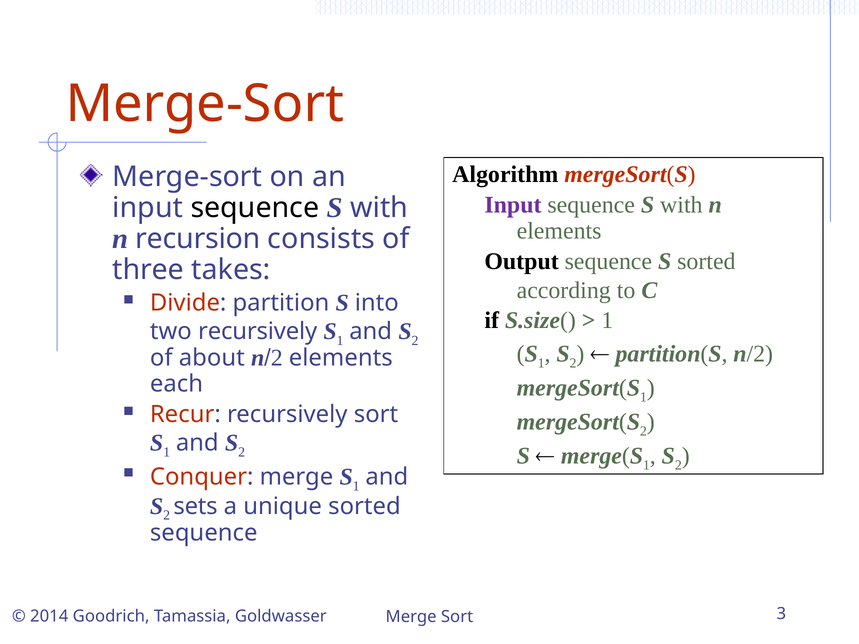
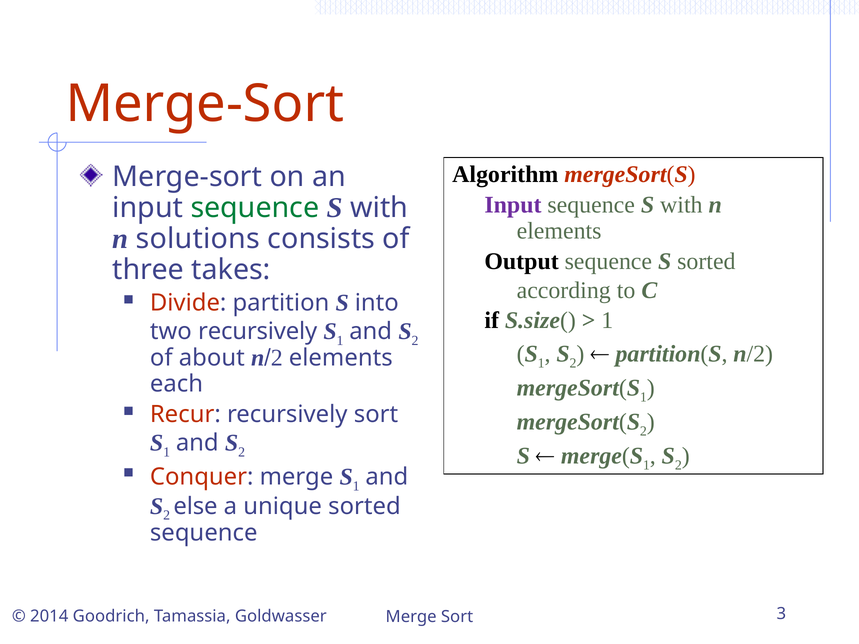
sequence at (255, 208) colour: black -> green
recursion: recursion -> solutions
sets: sets -> else
